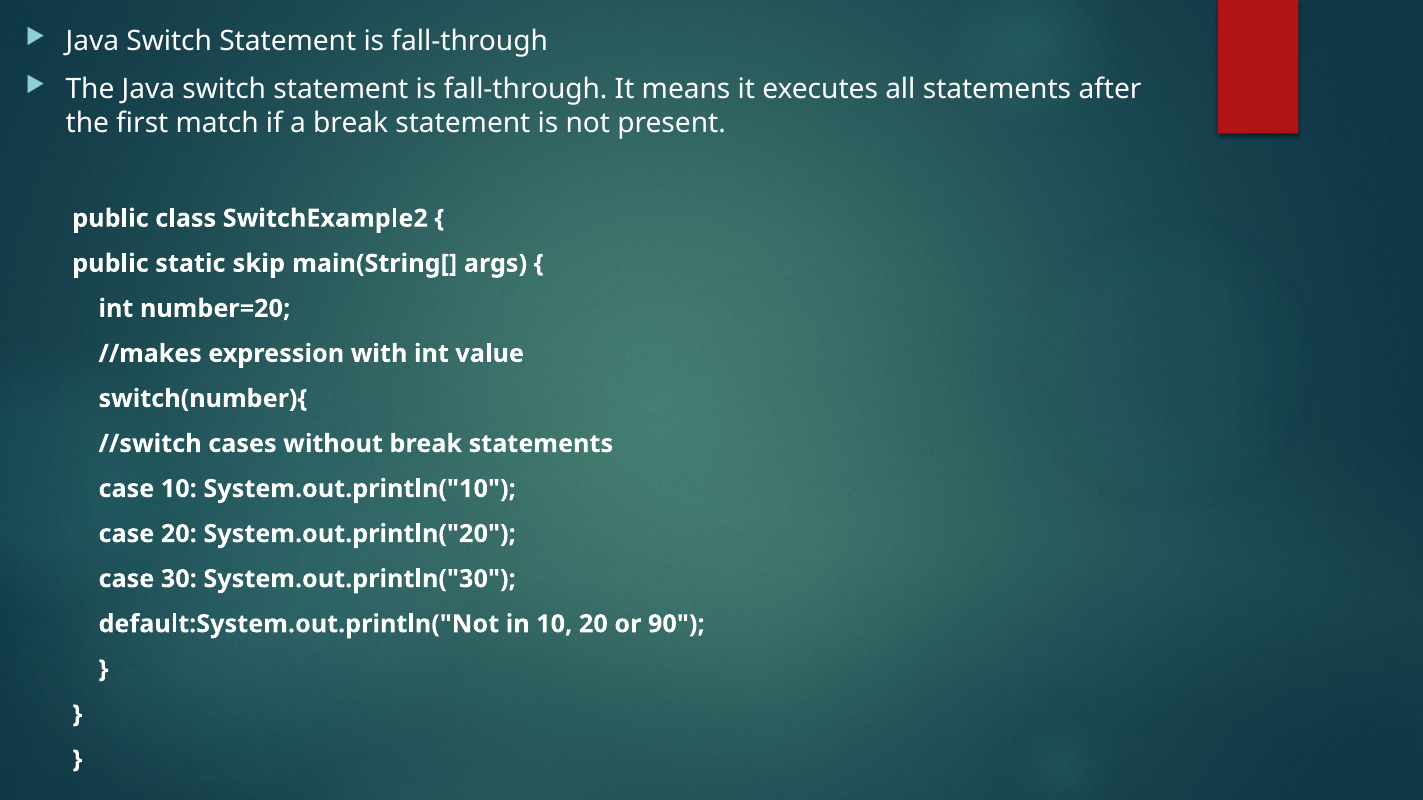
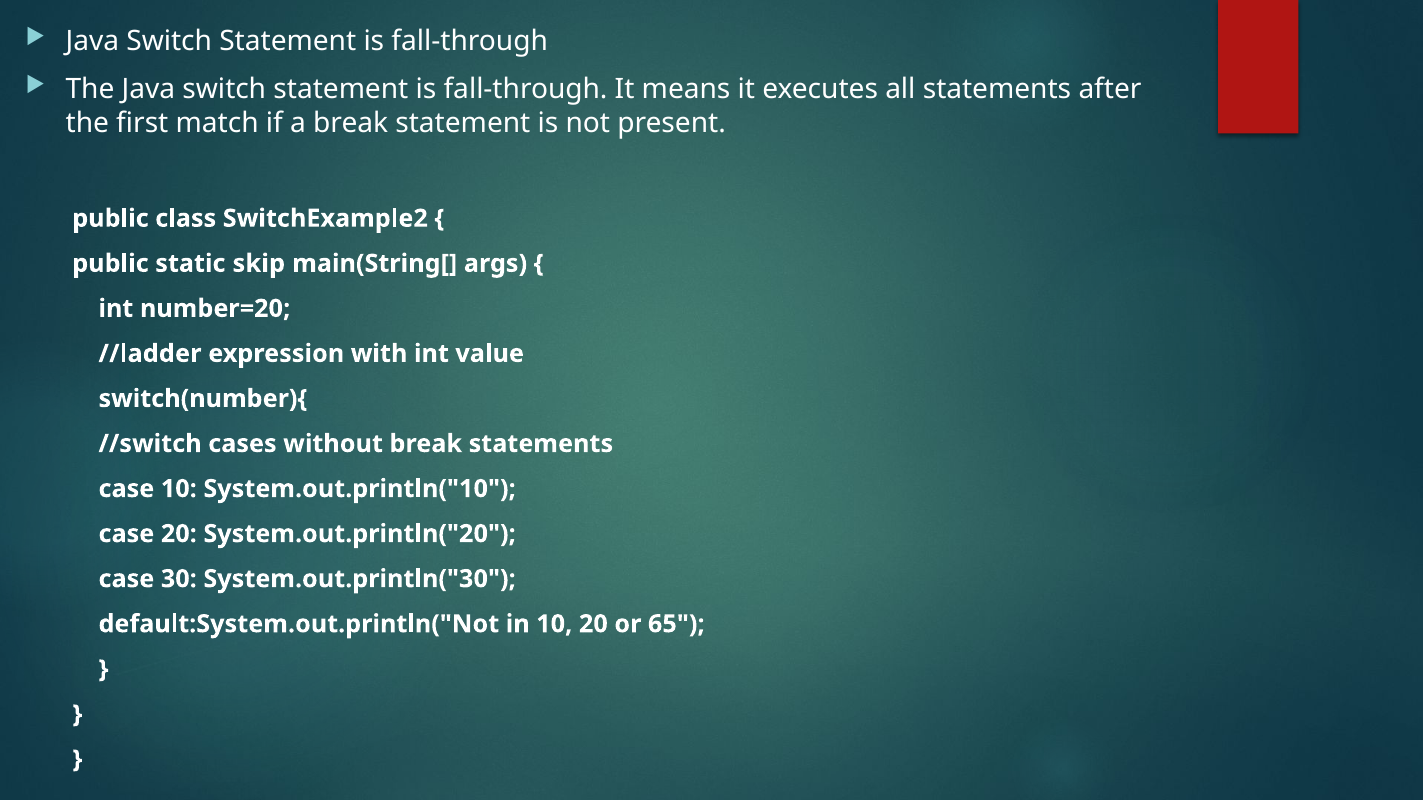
//makes: //makes -> //ladder
90: 90 -> 65
